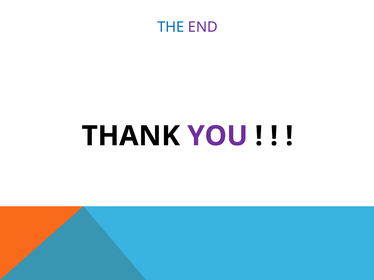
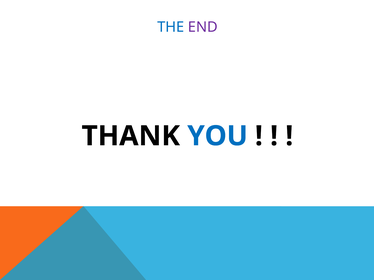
YOU colour: purple -> blue
